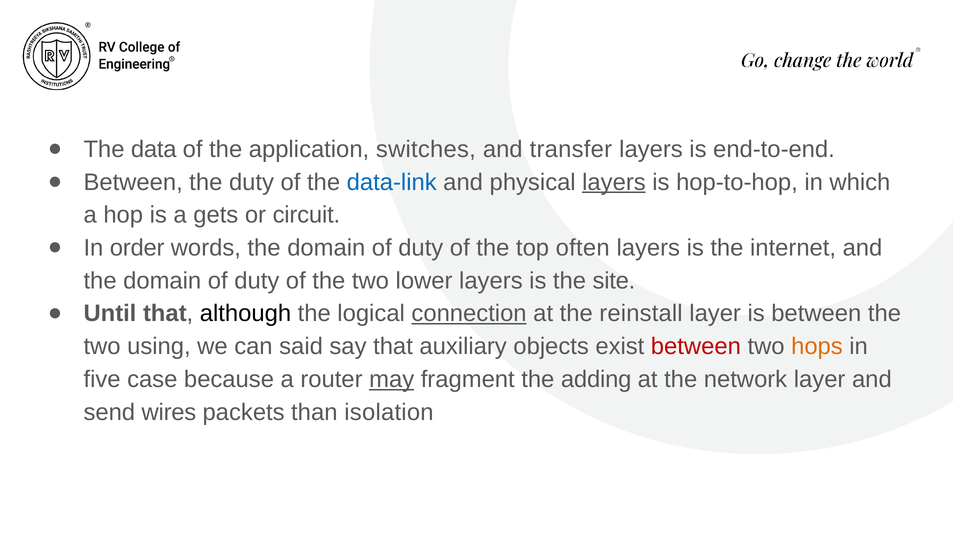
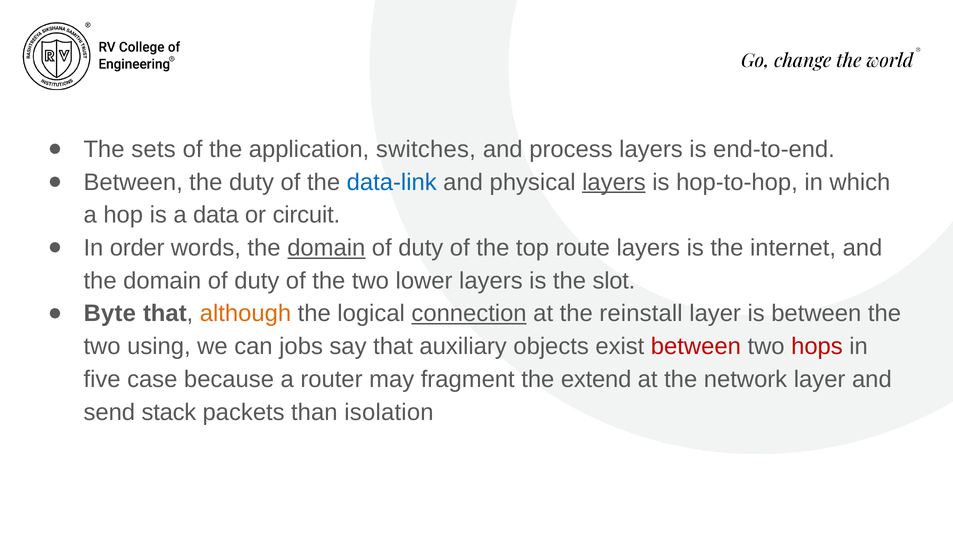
data: data -> sets
transfer: transfer -> process
gets: gets -> data
domain at (326, 248) underline: none -> present
often: often -> route
site: site -> slot
Until: Until -> Byte
although colour: black -> orange
said: said -> jobs
hops colour: orange -> red
may underline: present -> none
adding: adding -> extend
wires: wires -> stack
